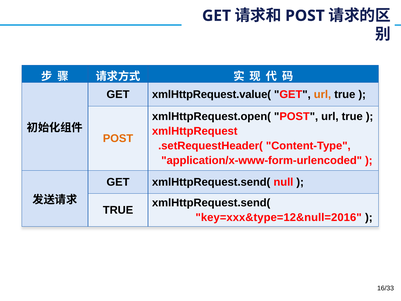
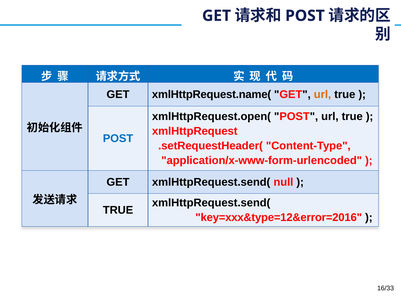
xmlHttpRequest.value(: xmlHttpRequest.value( -> xmlHttpRequest.name(
POST at (118, 138) colour: orange -> blue
key=xxx&type=12&null=2016: key=xxx&type=12&null=2016 -> key=xxx&type=12&error=2016
